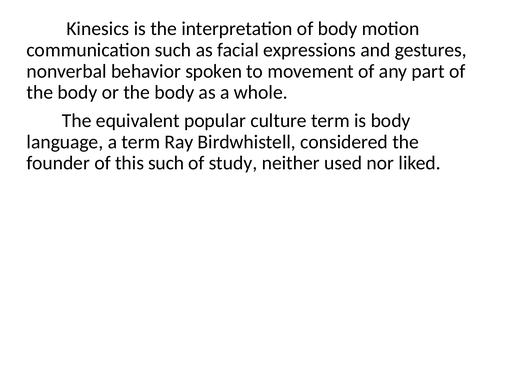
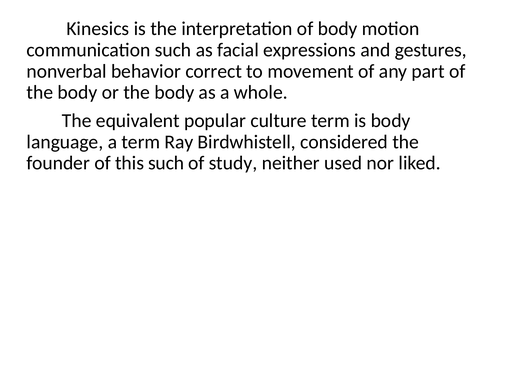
spoken: spoken -> correct
